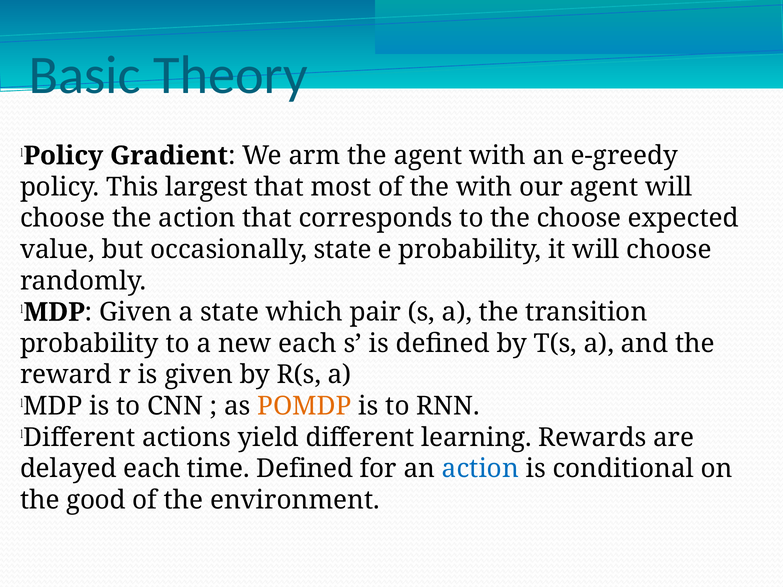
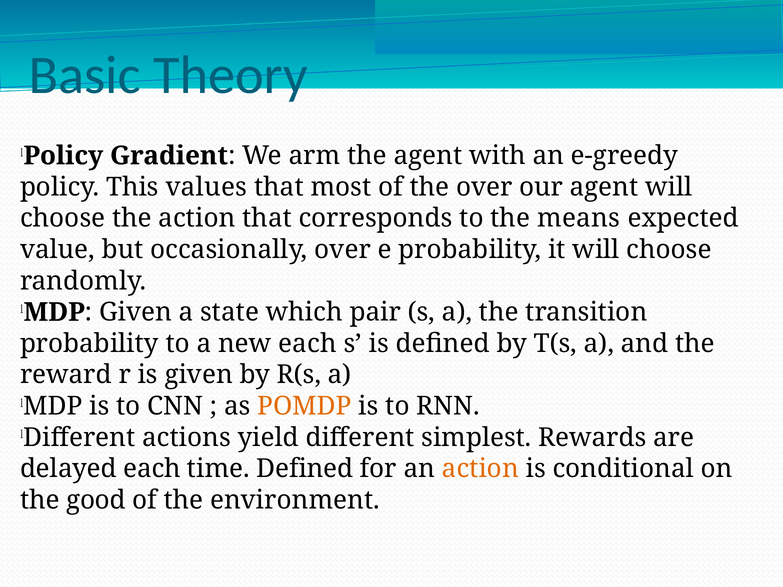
largest: largest -> values
the with: with -> over
the choose: choose -> means
occasionally state: state -> over
learning: learning -> simplest
action at (480, 469) colour: blue -> orange
